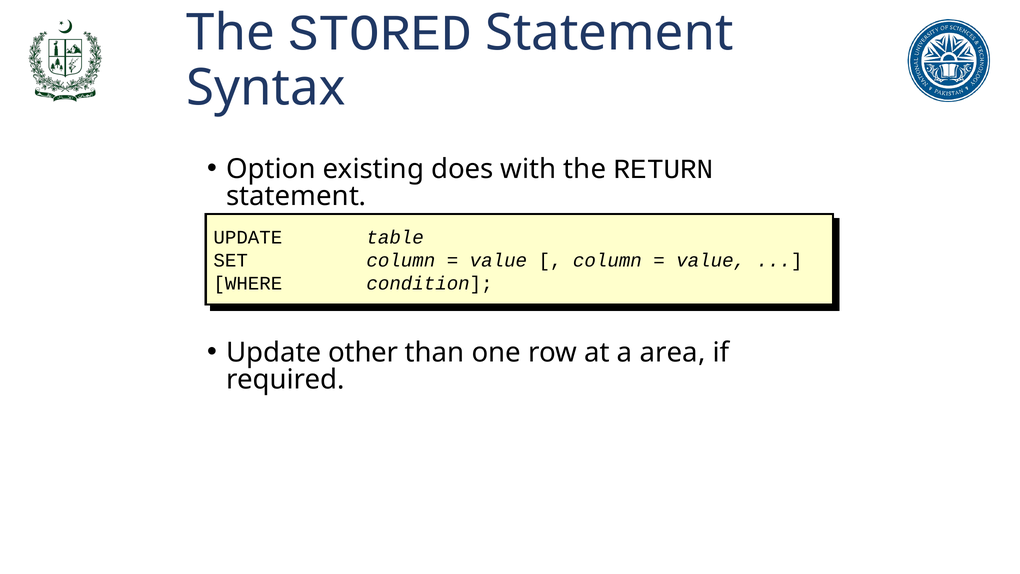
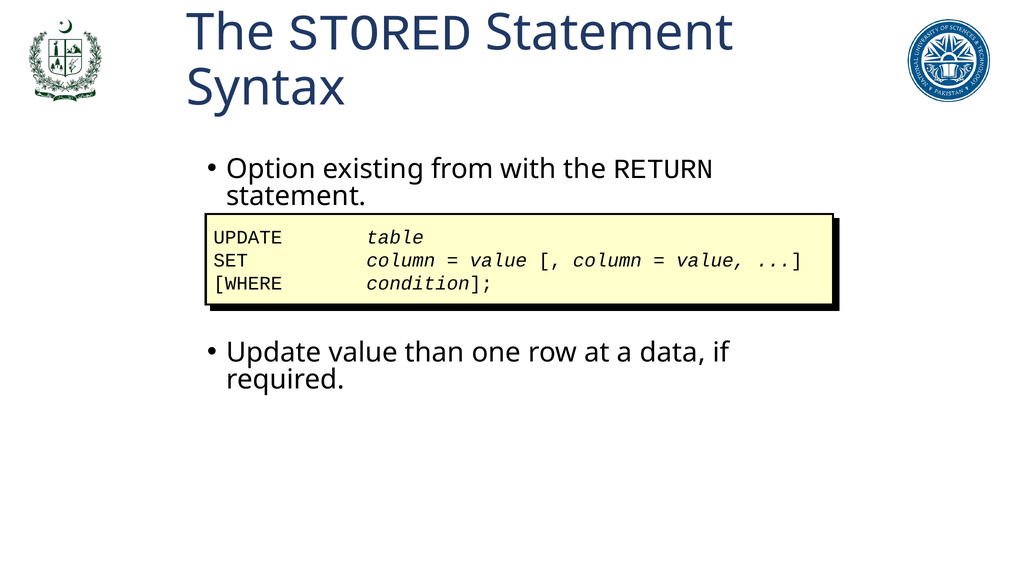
does: does -> from
Update other: other -> value
area: area -> data
